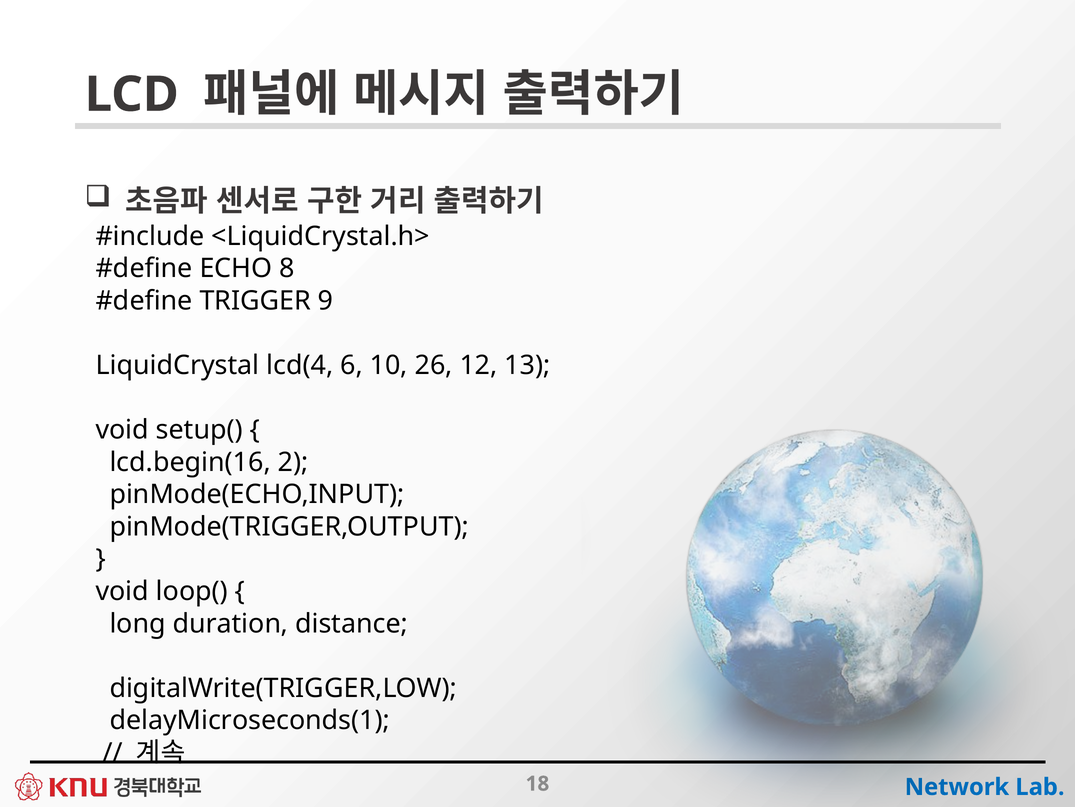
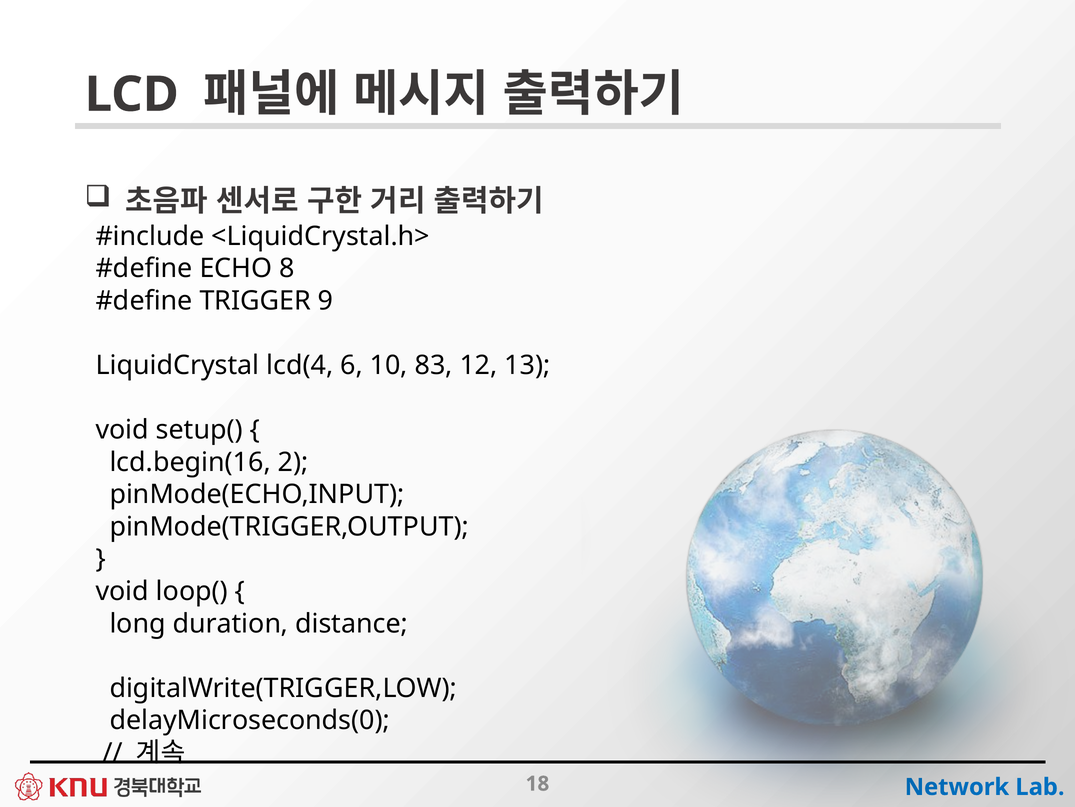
26: 26 -> 83
delayMicroseconds(1: delayMicroseconds(1 -> delayMicroseconds(0
